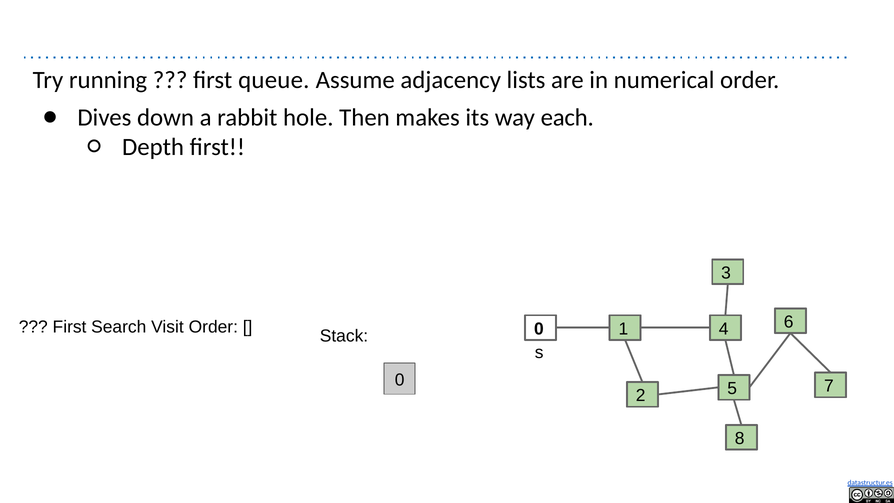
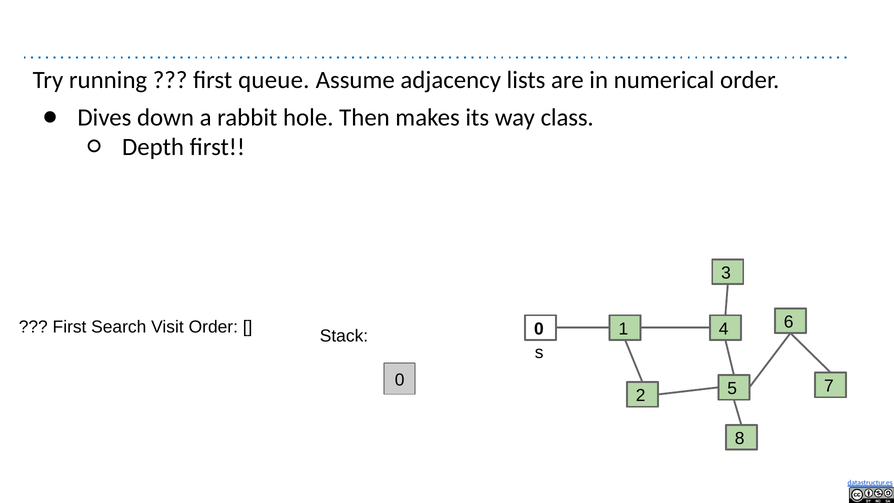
each: each -> class
